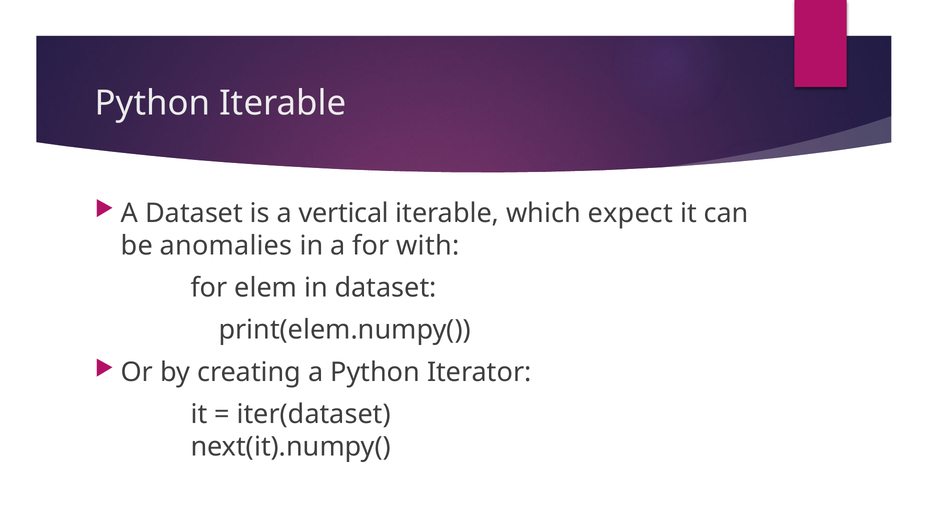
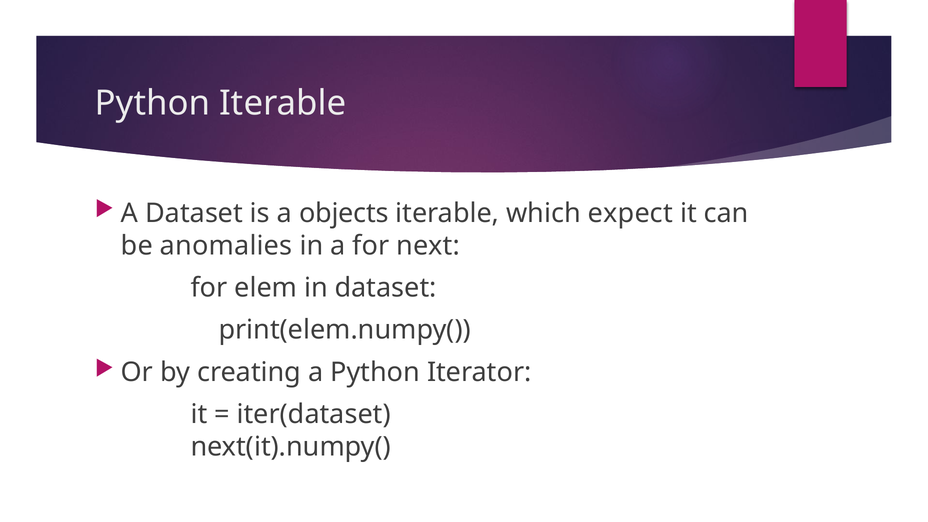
vertical: vertical -> objects
with: with -> next
